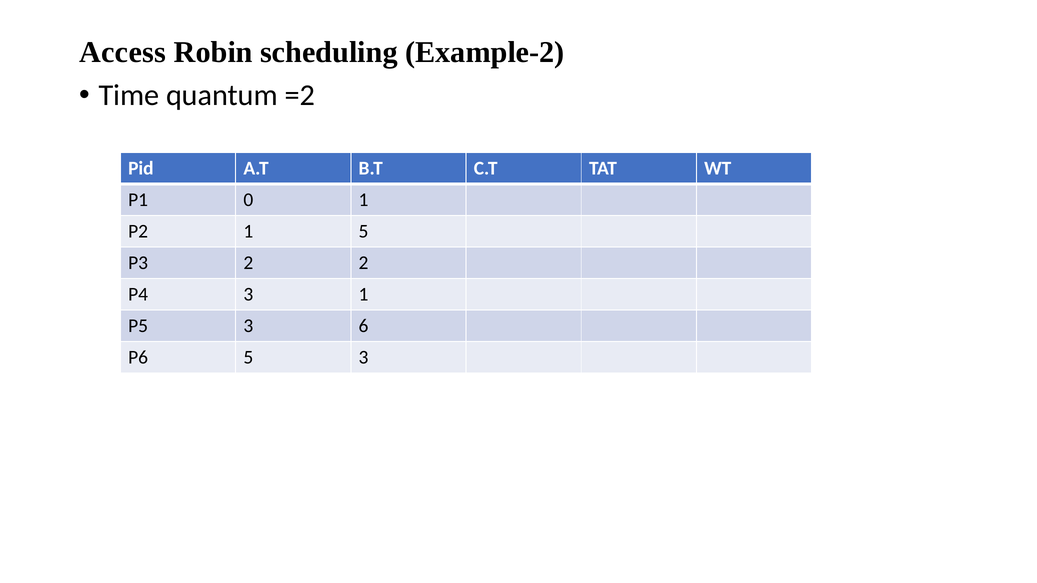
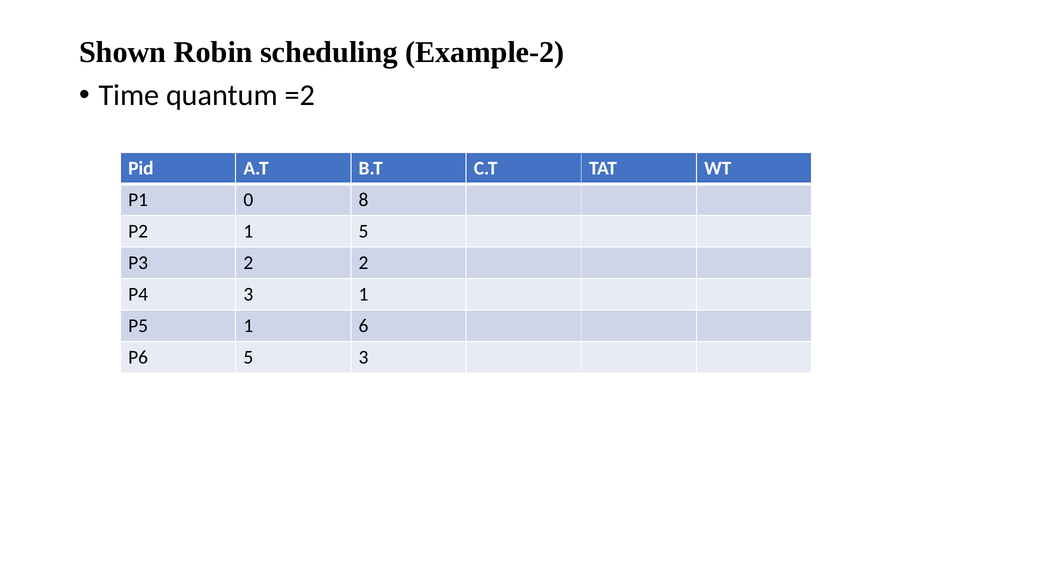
Access: Access -> Shown
0 1: 1 -> 8
P5 3: 3 -> 1
